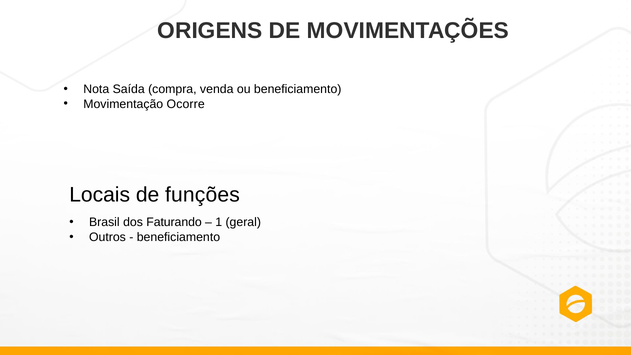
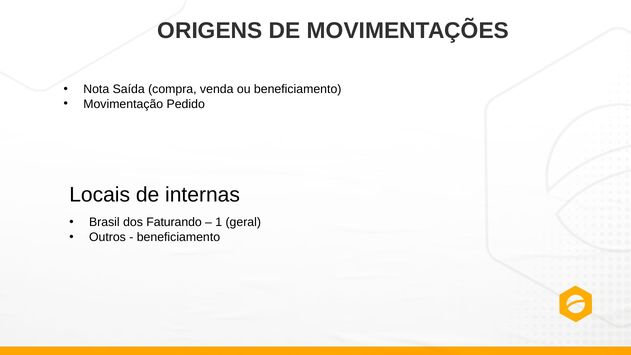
Ocorre: Ocorre -> Pedido
funções: funções -> internas
